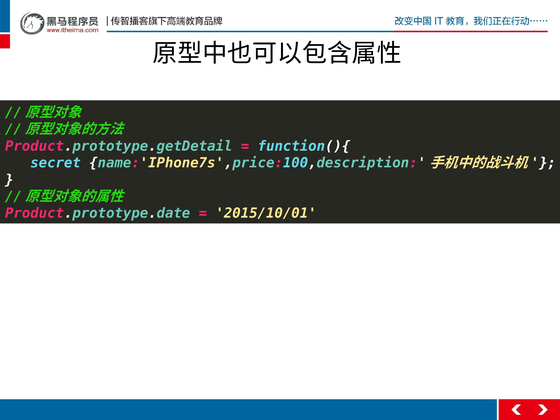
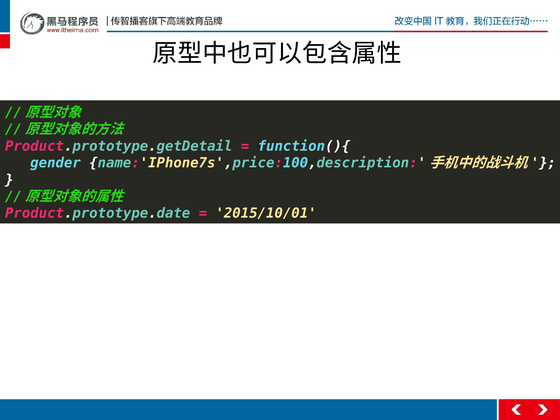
secret: secret -> gender
